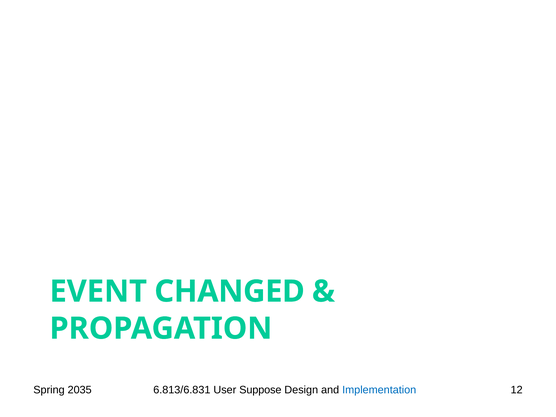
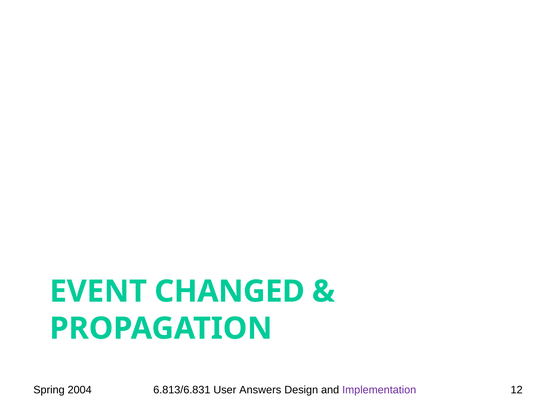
2035: 2035 -> 2004
Suppose: Suppose -> Answers
Implementation colour: blue -> purple
